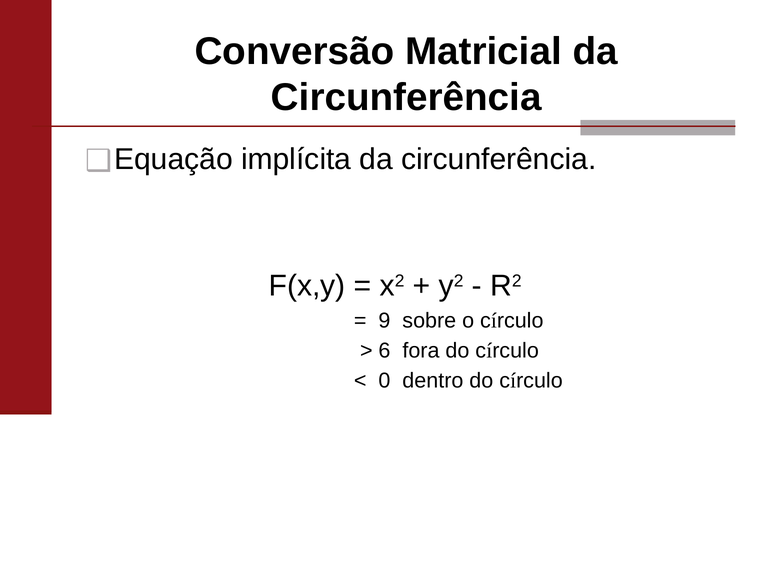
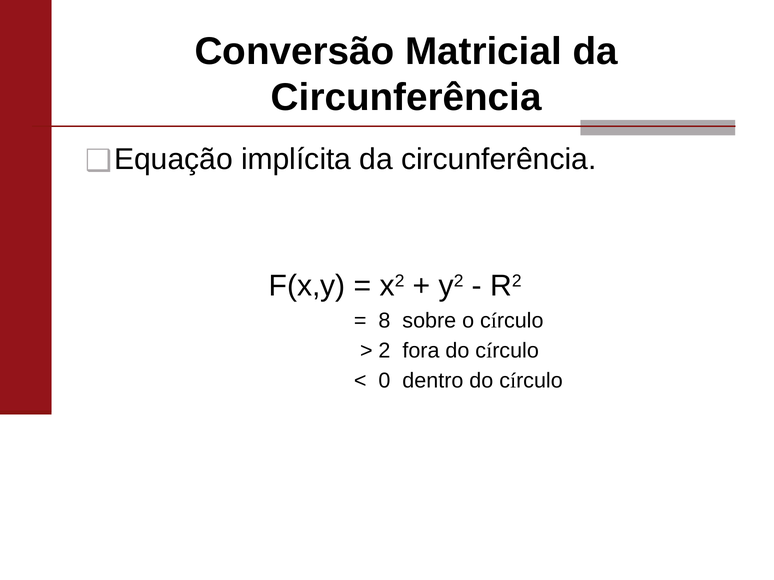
9: 9 -> 8
6: 6 -> 2
